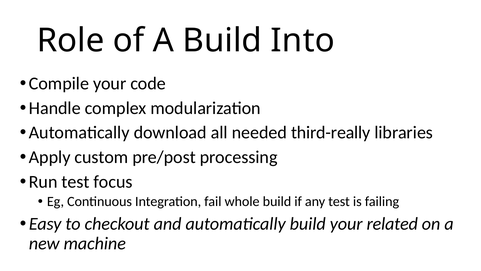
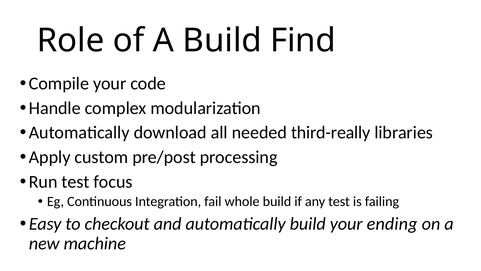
Into: Into -> Find
related: related -> ending
